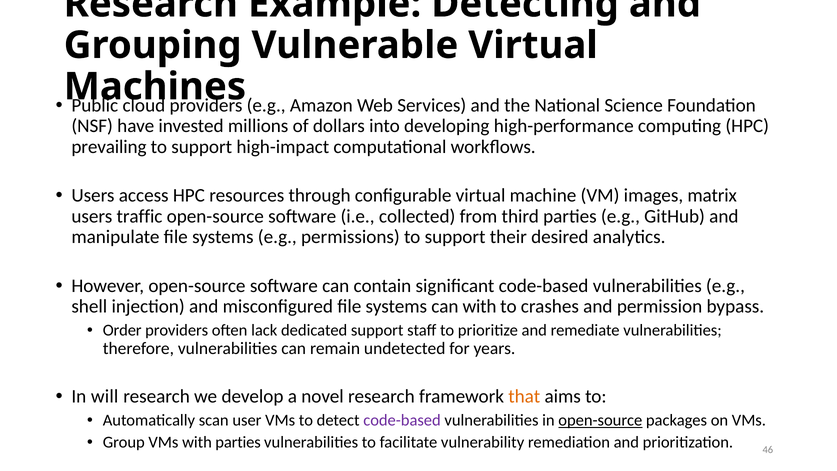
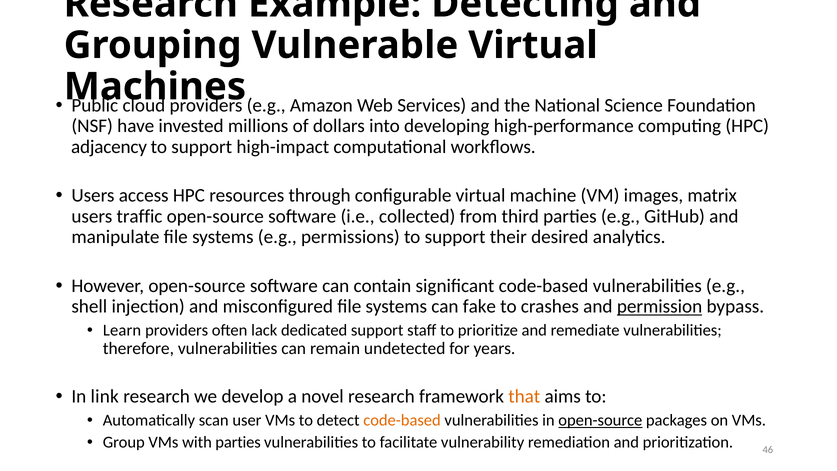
prevailing: prevailing -> adjacency
can with: with -> fake
permission underline: none -> present
Order: Order -> Learn
will: will -> link
code-based at (402, 420) colour: purple -> orange
